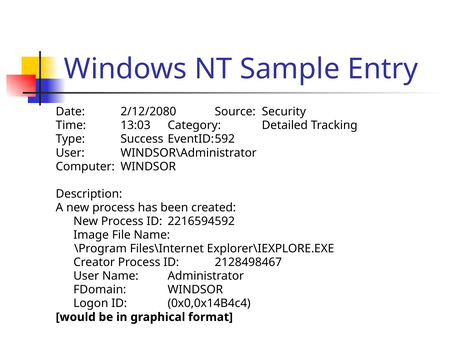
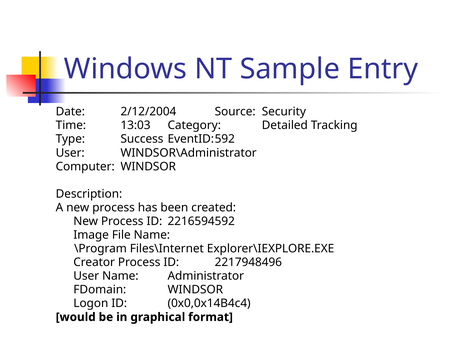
2/12/2080: 2/12/2080 -> 2/12/2004
2128498467: 2128498467 -> 2217948496
